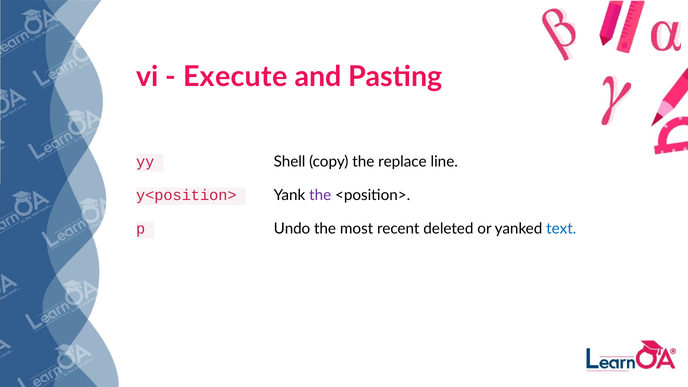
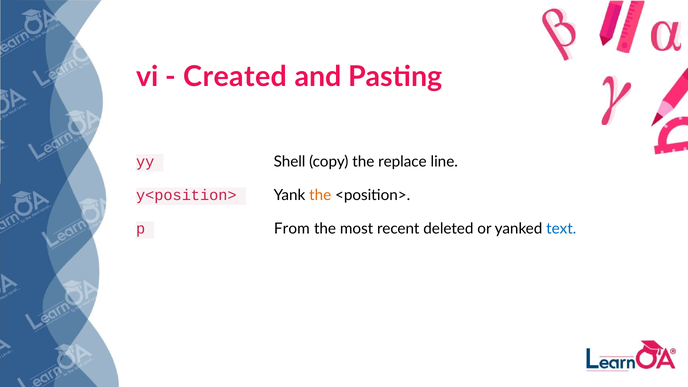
Execute: Execute -> Created
the at (320, 195) colour: purple -> orange
Undo: Undo -> From
